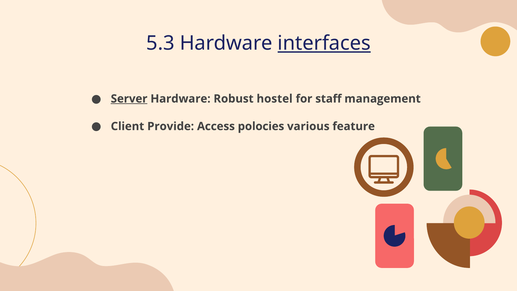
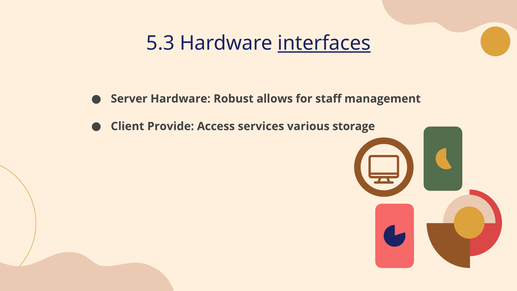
Server underline: present -> none
hostel: hostel -> allows
polocies: polocies -> services
feature: feature -> storage
